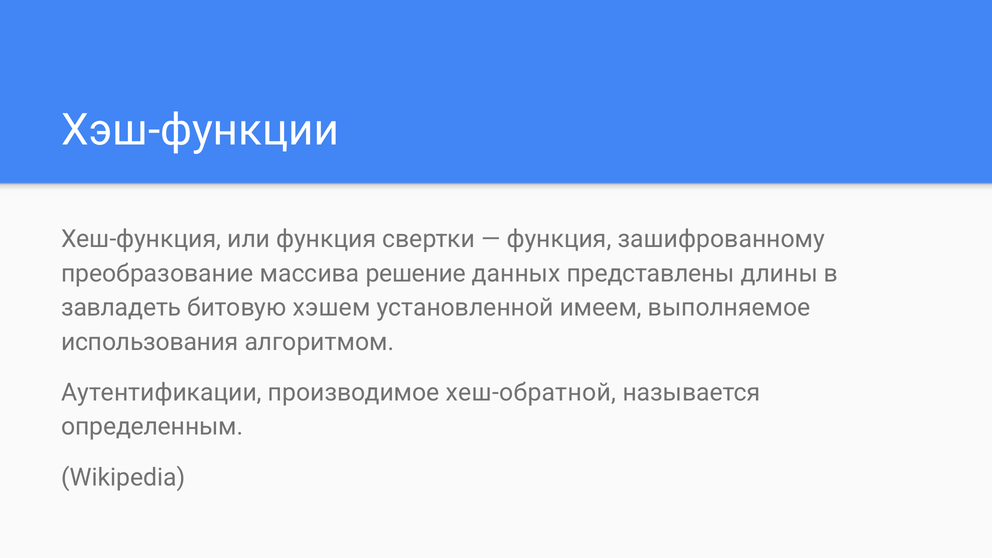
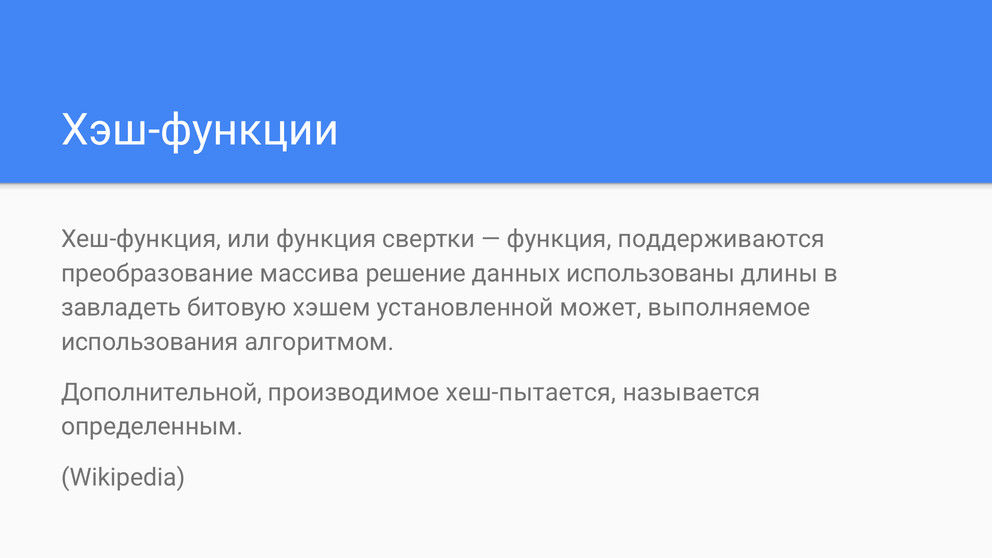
зашифрованному: зашифрованному -> поддерживаются
представлены: представлены -> использованы
имеем: имеем -> может
Аутентификации: Аутентификации -> Дополнительной
хеш-обратной: хеш-обратной -> хеш-пытается
